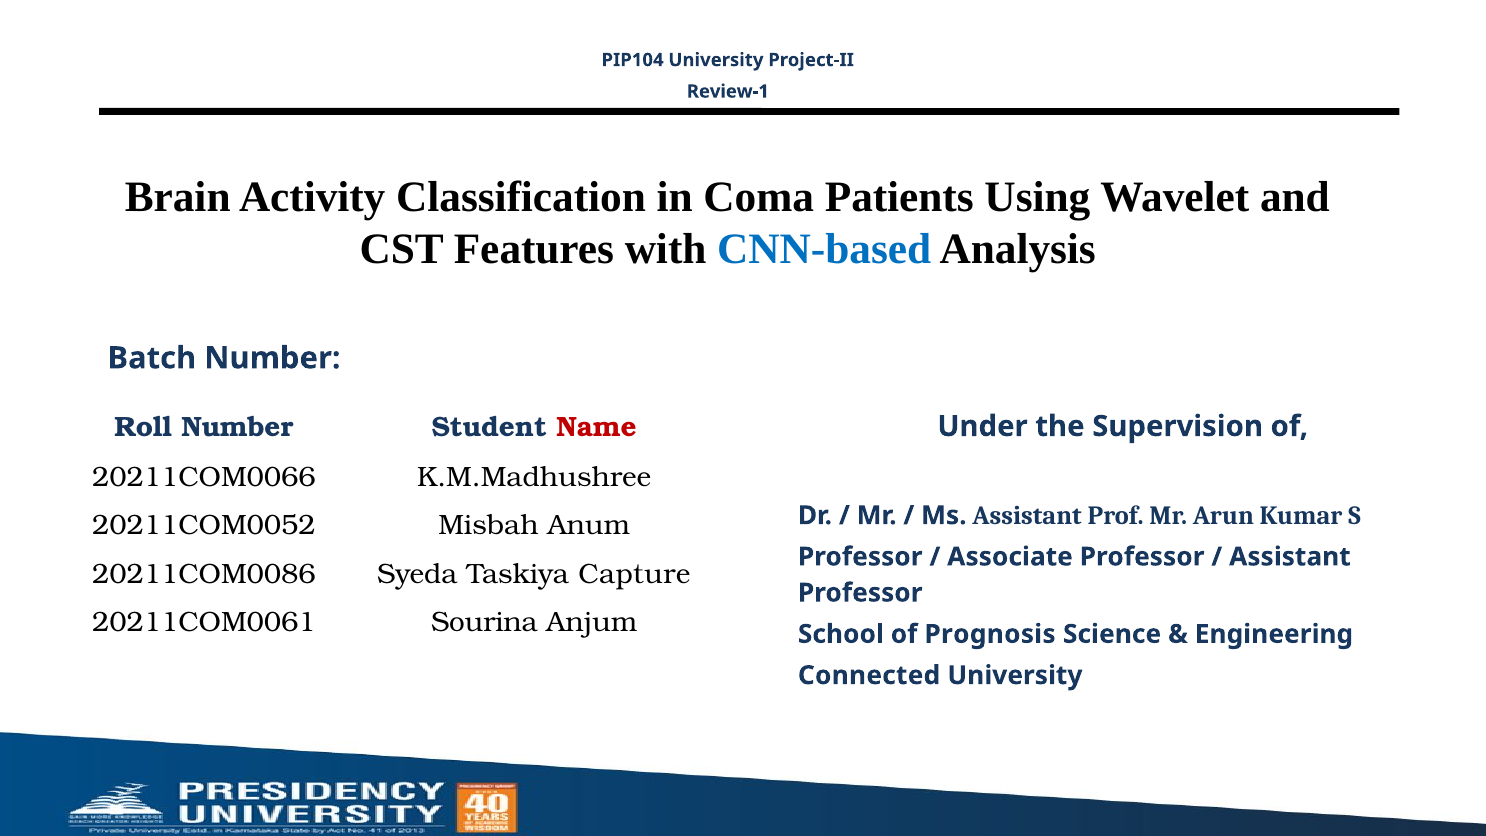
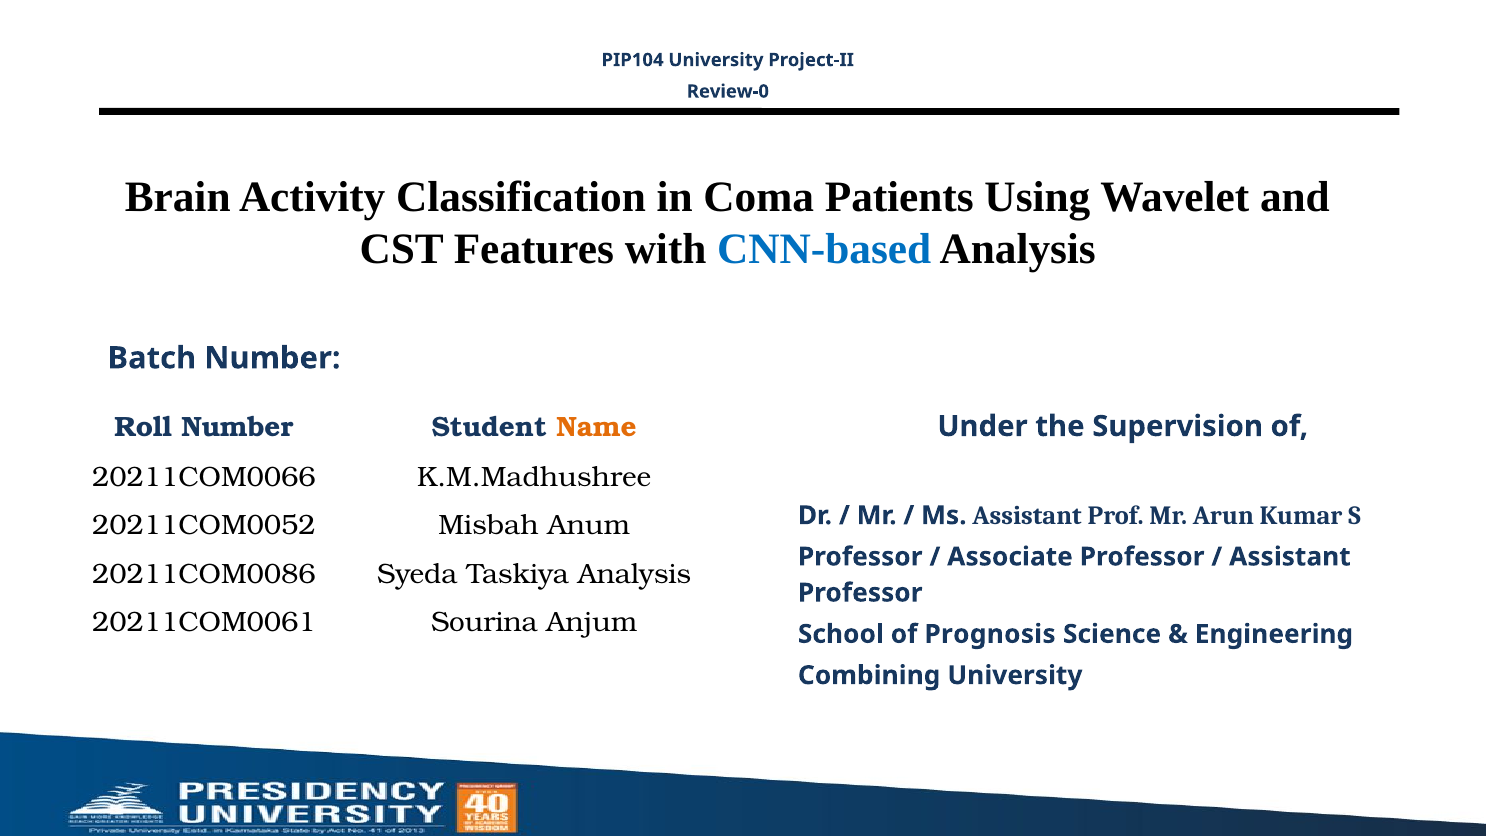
Review-1: Review-1 -> Review-0
Name colour: red -> orange
Taskiya Capture: Capture -> Analysis
Connected: Connected -> Combining
